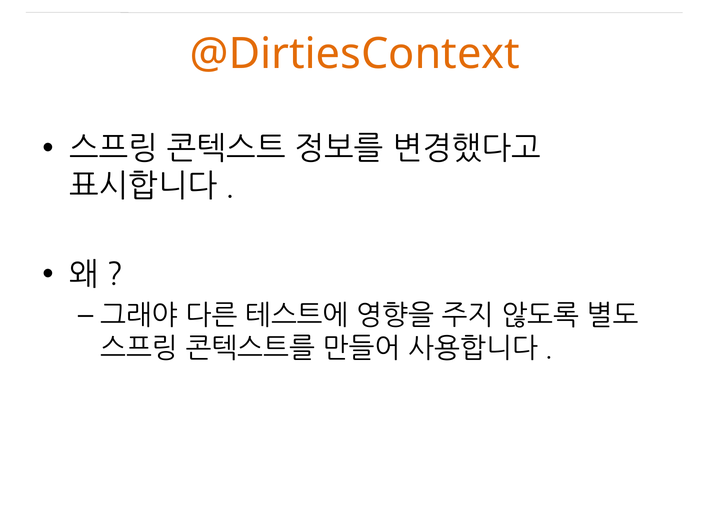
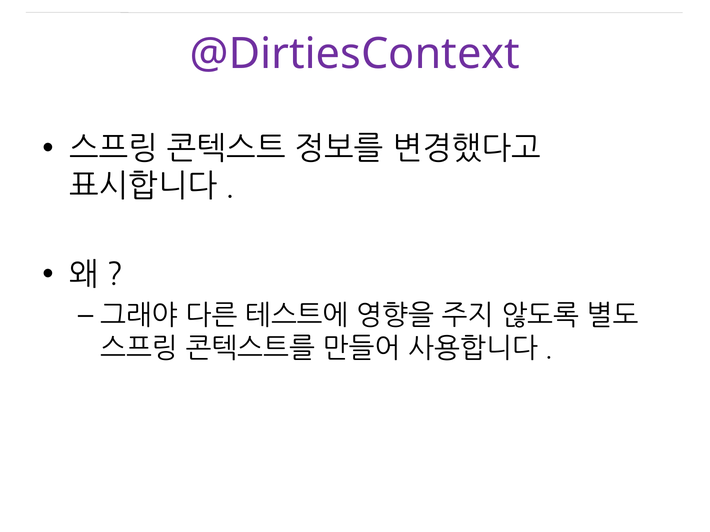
@DirtiesContext colour: orange -> purple
